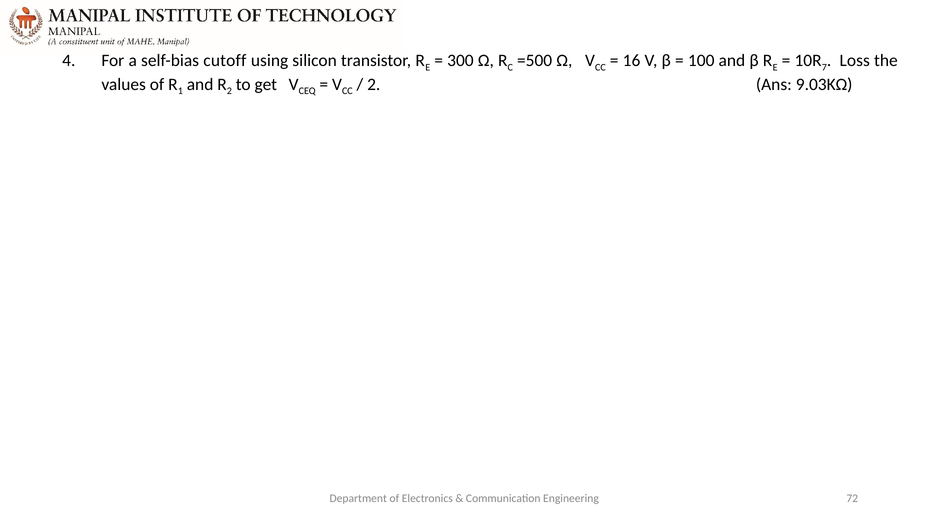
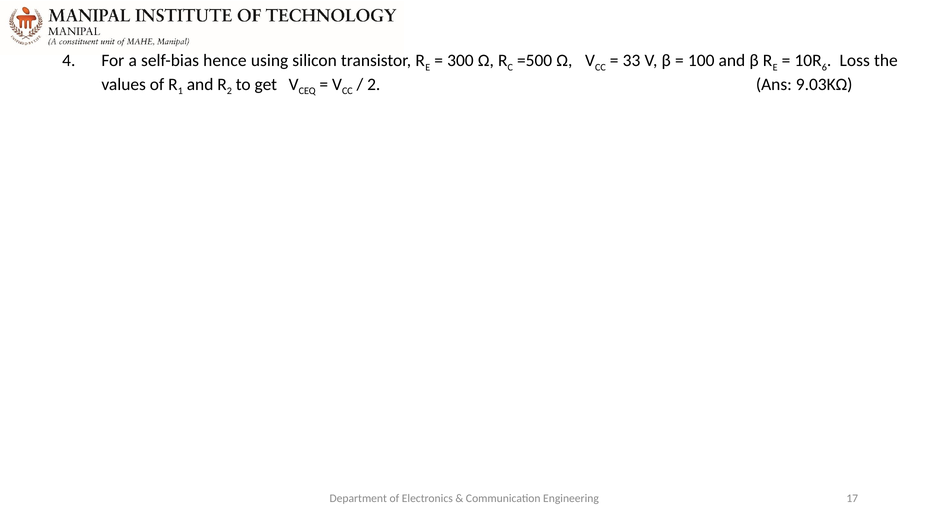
cutoff: cutoff -> hence
16: 16 -> 33
7: 7 -> 6
72: 72 -> 17
